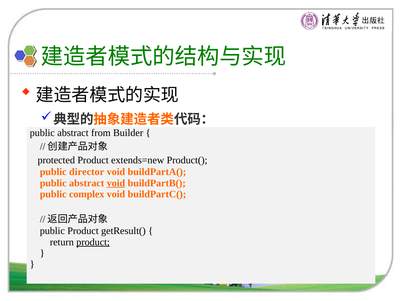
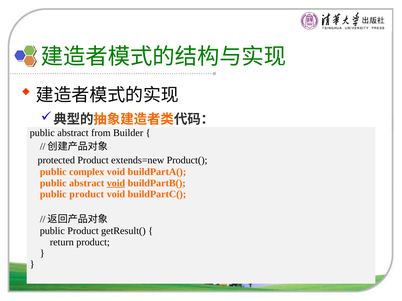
director: director -> complex
complex at (87, 195): complex -> product
product at (93, 242) underline: present -> none
